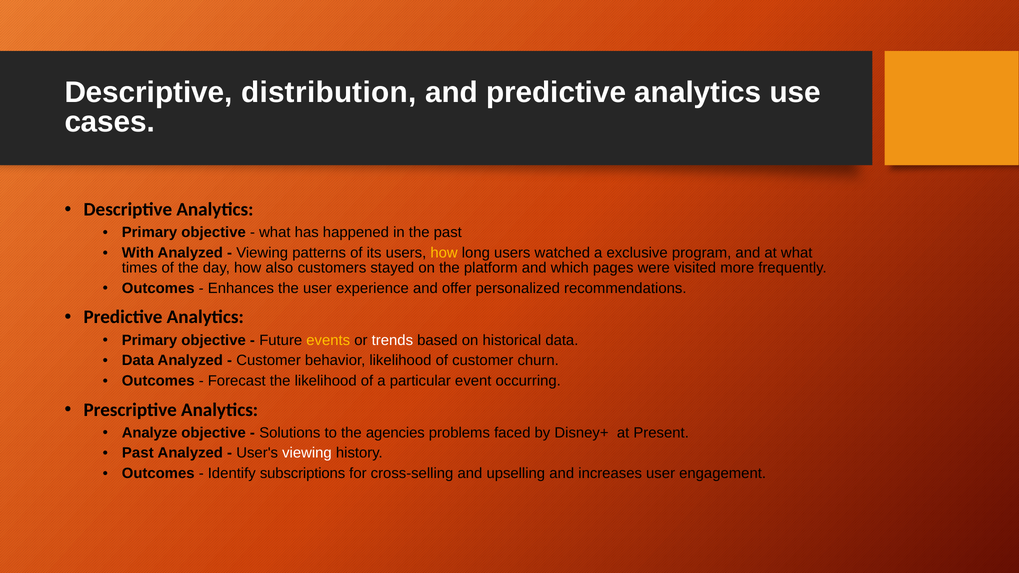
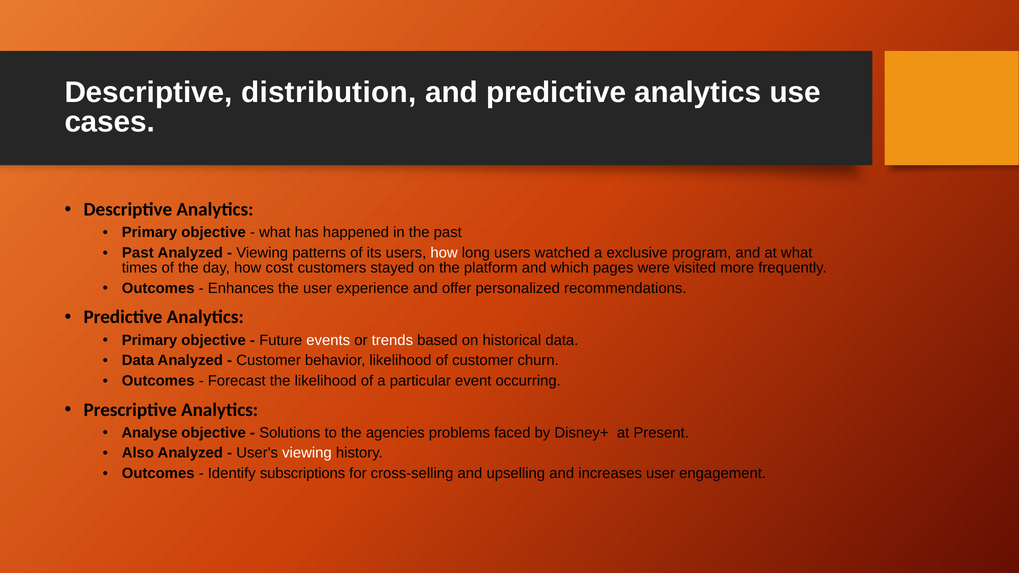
With at (138, 253): With -> Past
how at (444, 253) colour: yellow -> white
also: also -> cost
events colour: yellow -> white
Analyze: Analyze -> Analyse
Past at (138, 453): Past -> Also
